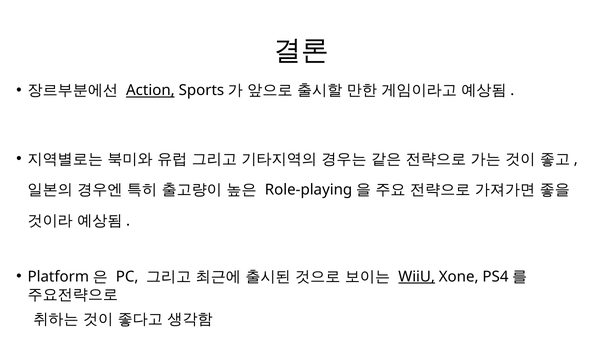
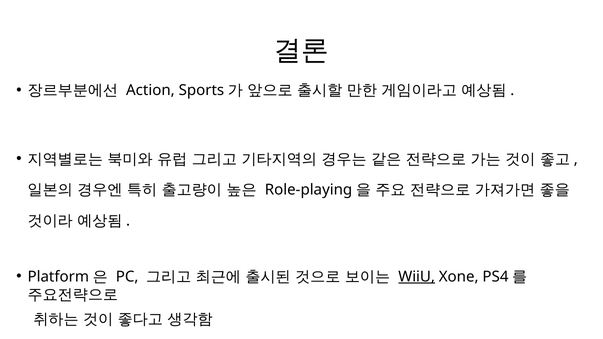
Action underline: present -> none
